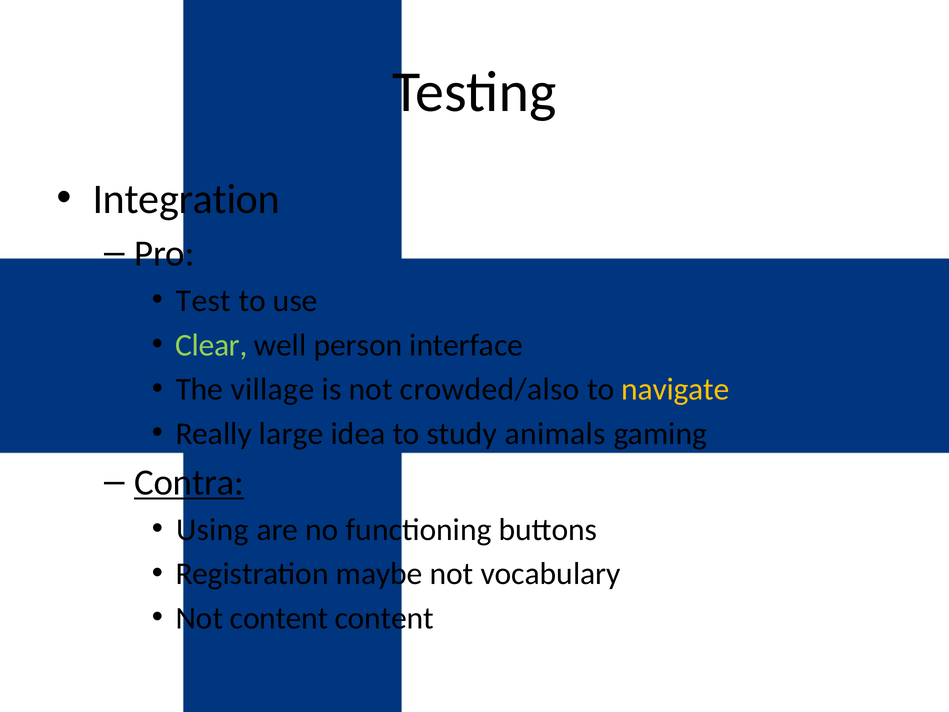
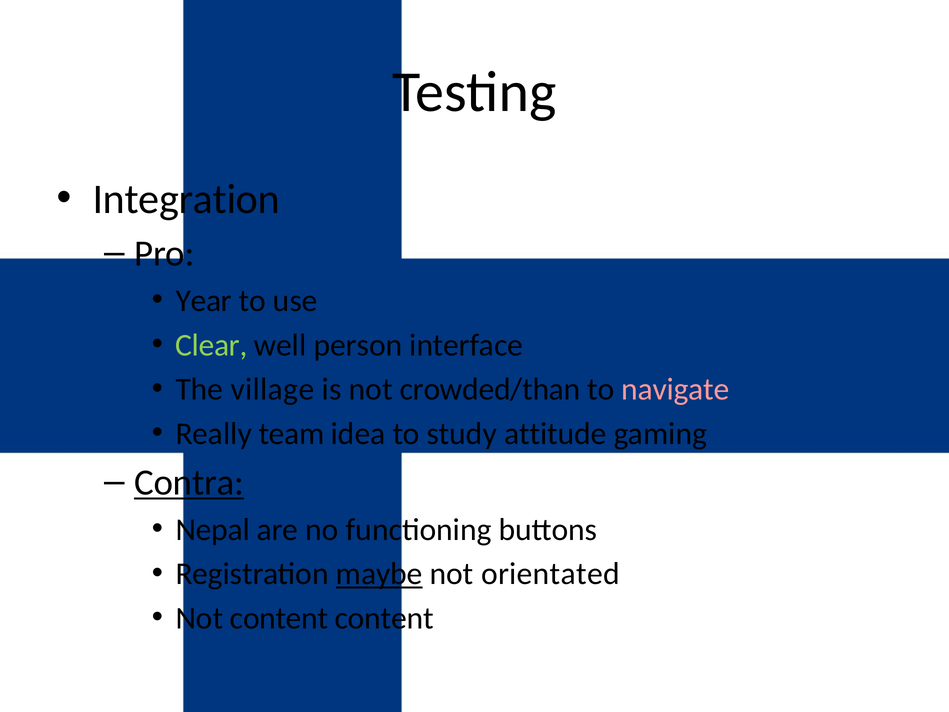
Test: Test -> Year
crowded/also: crowded/also -> crowded/than
navigate colour: yellow -> pink
large: large -> team
animals: animals -> attitude
Using: Using -> Nepal
maybe underline: none -> present
vocabulary: vocabulary -> orientated
